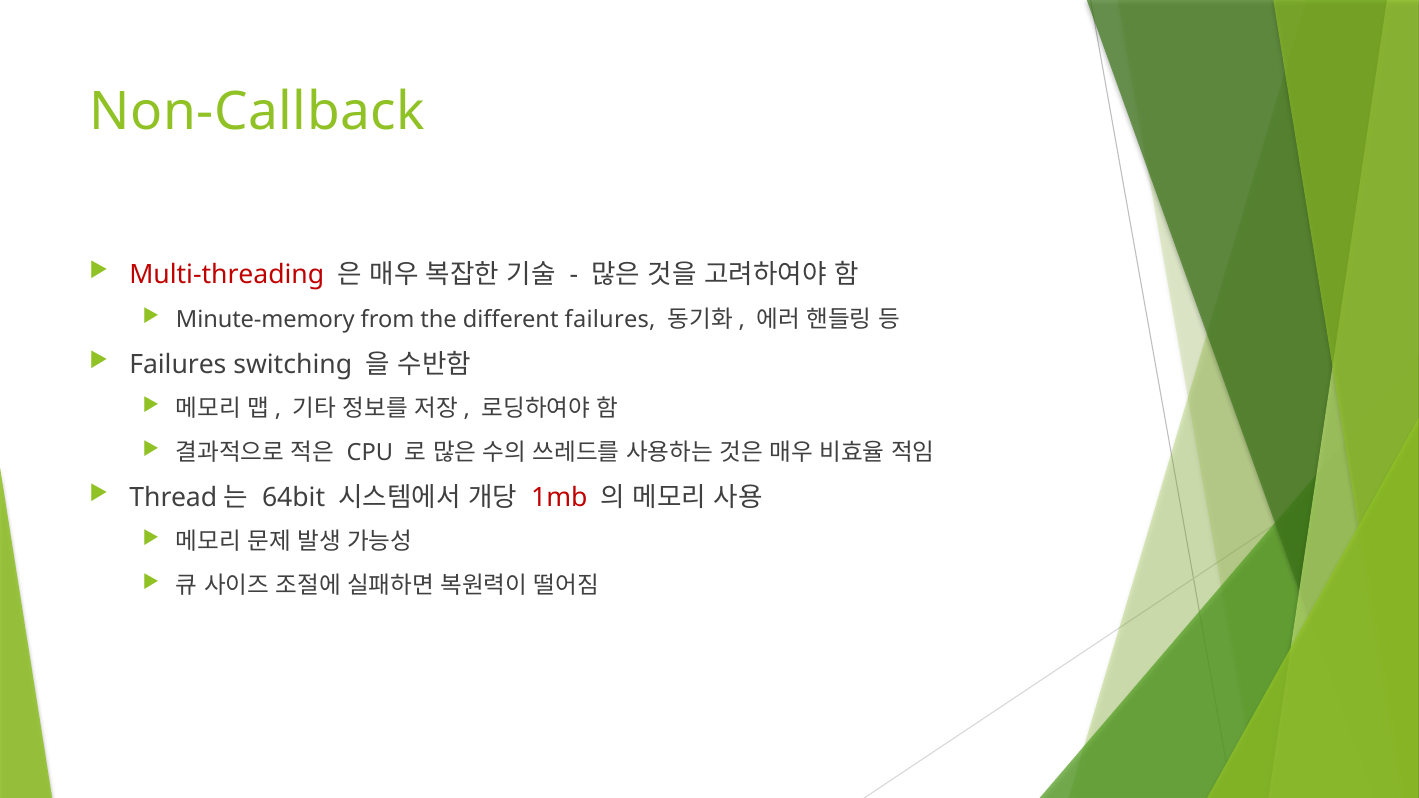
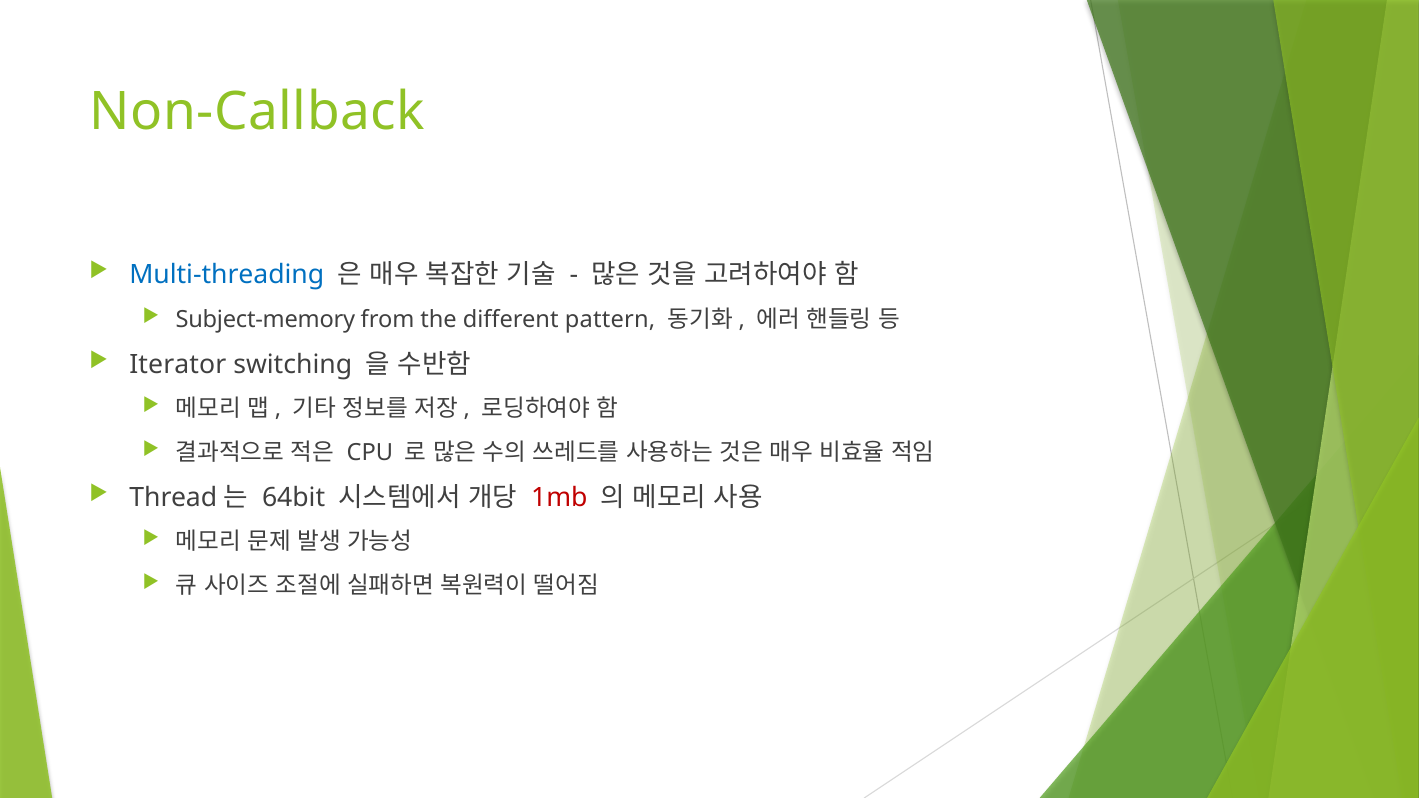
Multi-threading colour: red -> blue
Minute-memory: Minute-memory -> Subject-memory
different failures: failures -> pattern
Failures at (178, 365): Failures -> Iterator
